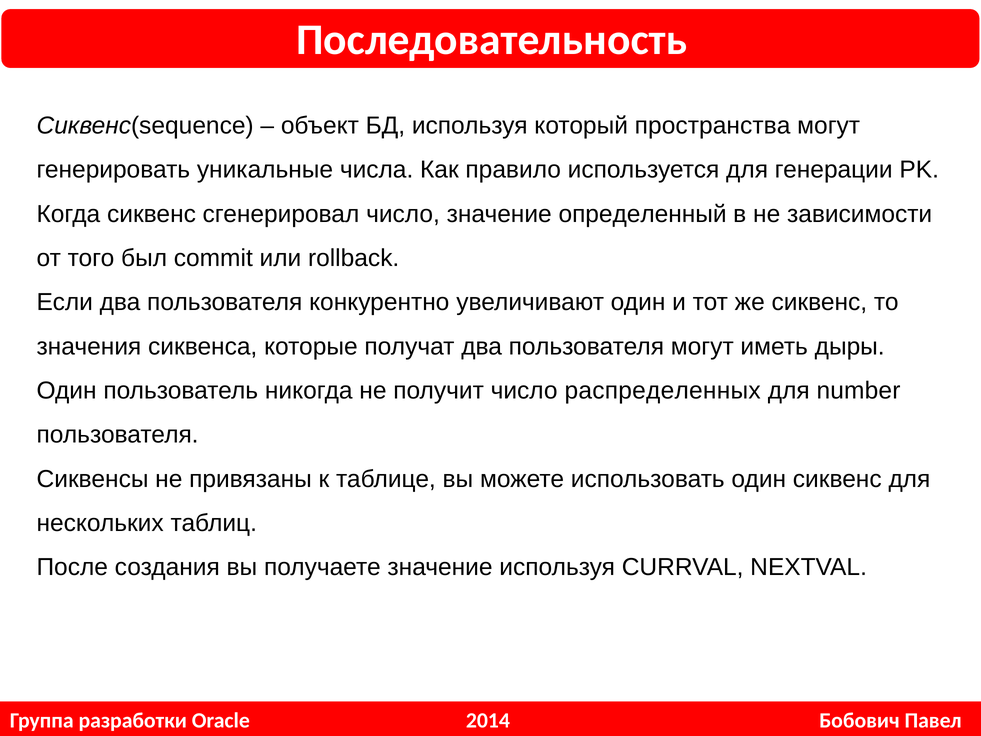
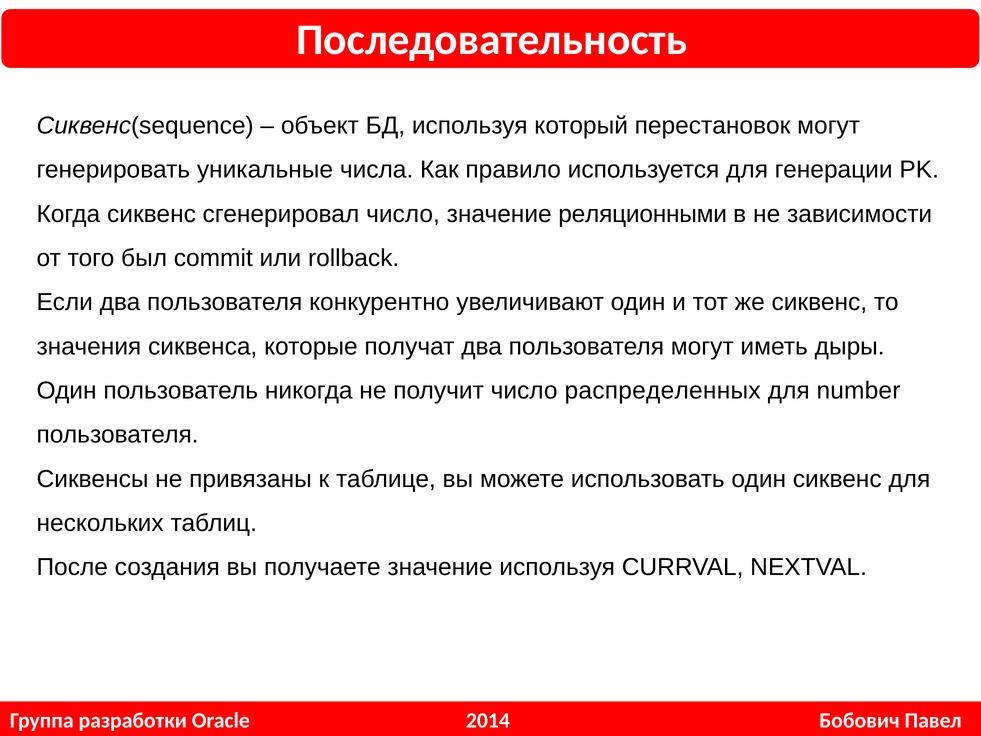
пространства: пространства -> перестановок
определенный: определенный -> реляционными
